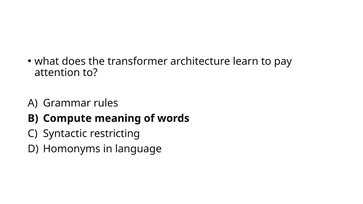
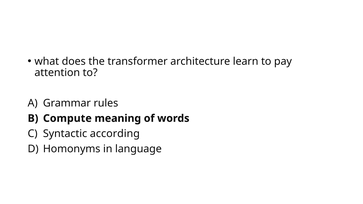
restricting: restricting -> according
